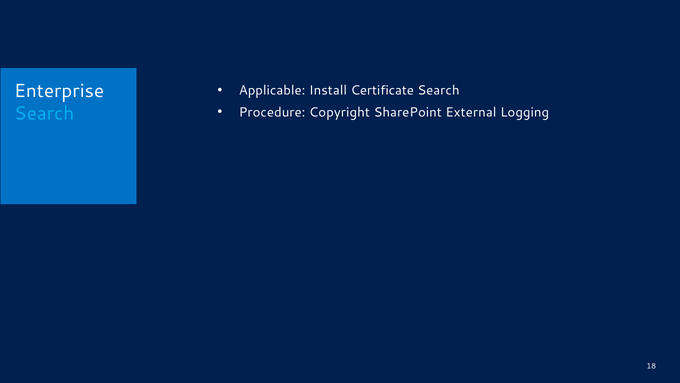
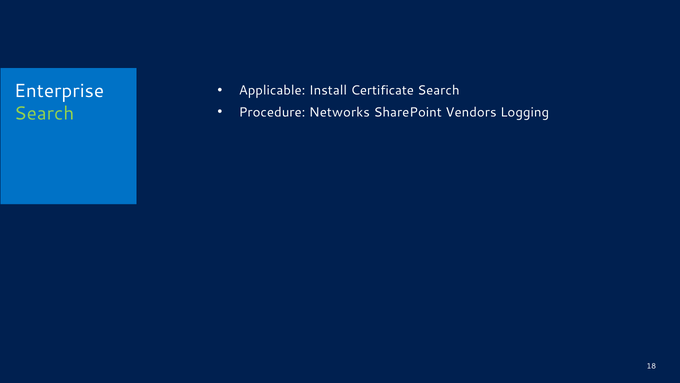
Copyright: Copyright -> Networks
External: External -> Vendors
Search at (44, 114) colour: light blue -> light green
